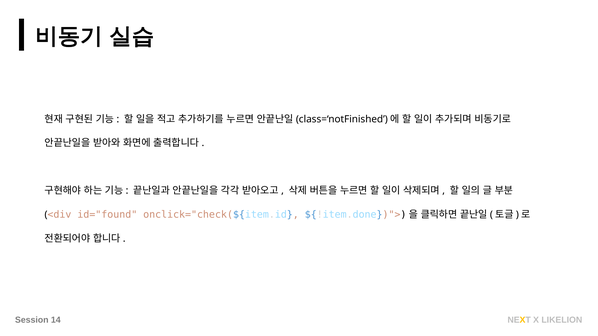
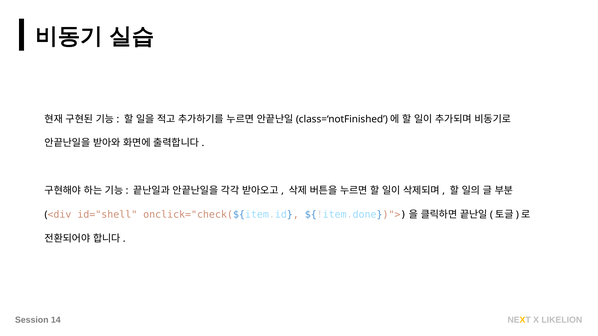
id="found: id="found -> id="shell
